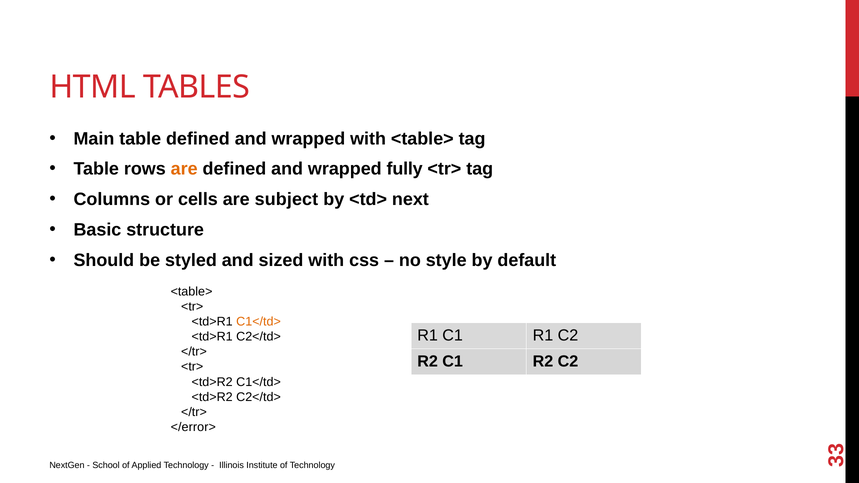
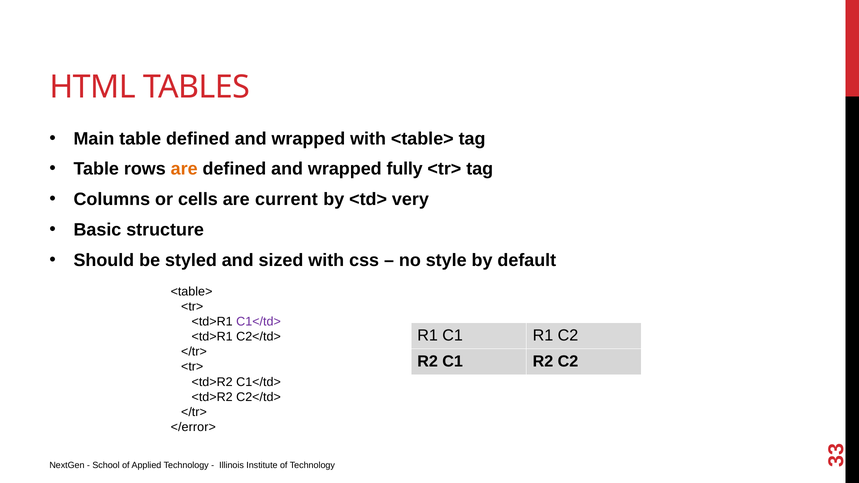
subject: subject -> current
next: next -> very
C1</td> at (259, 322) colour: orange -> purple
